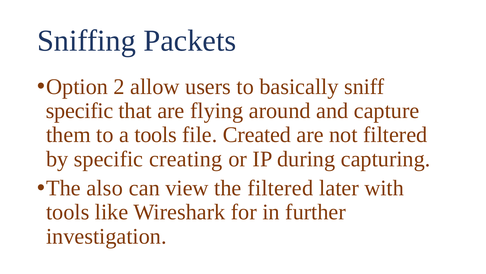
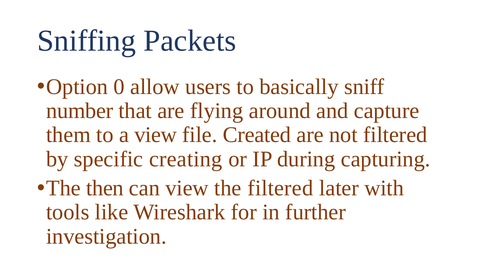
2: 2 -> 0
specific at (80, 111): specific -> number
a tools: tools -> view
also: also -> then
